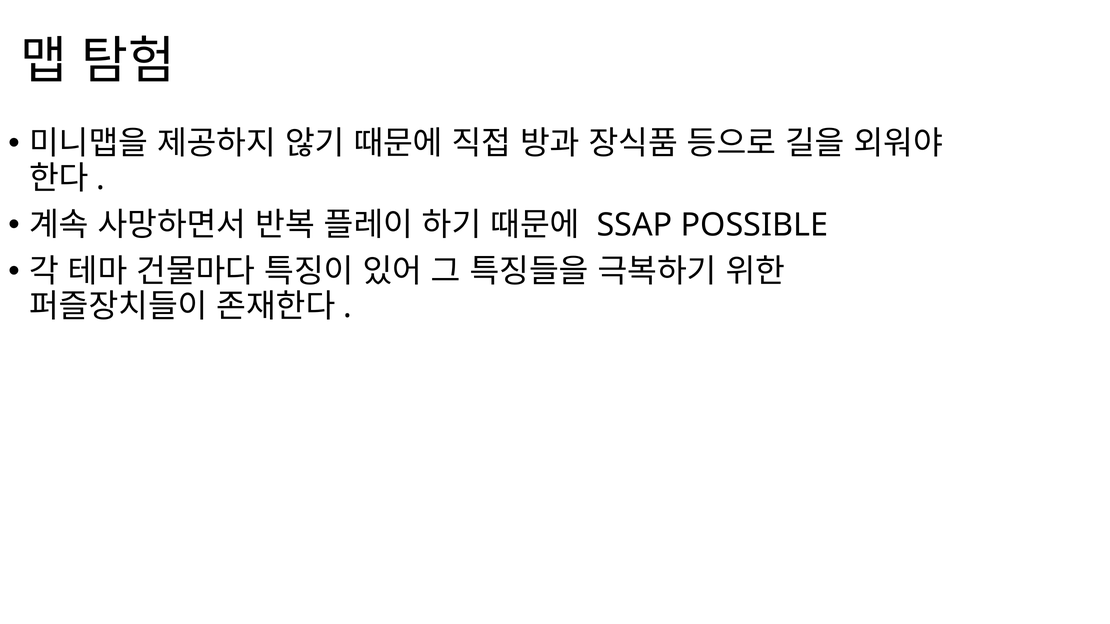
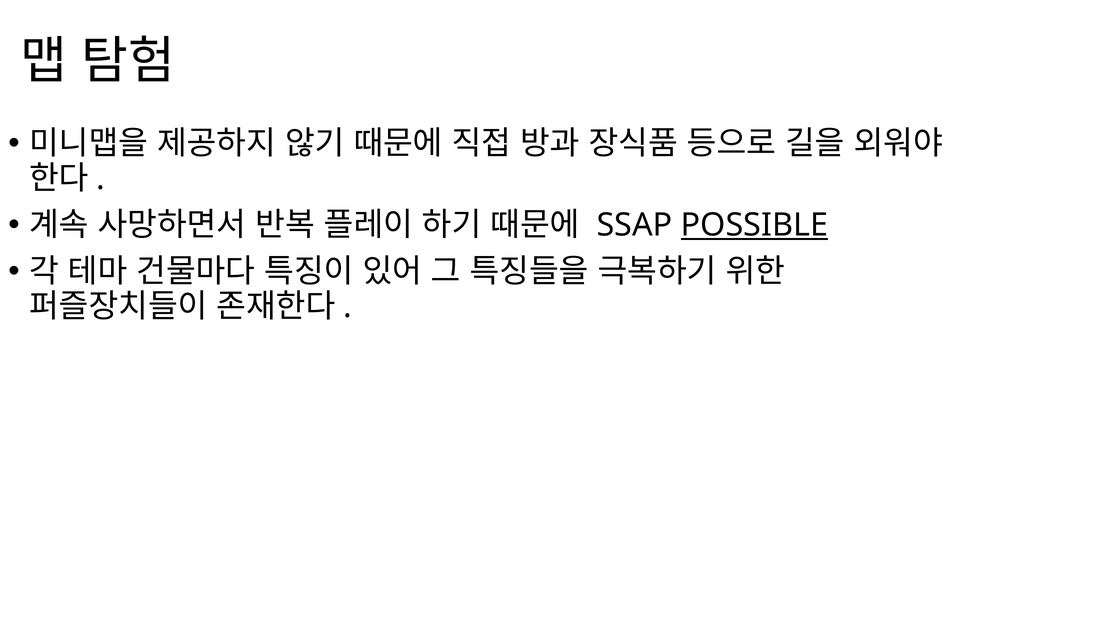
POSSIBLE underline: none -> present
